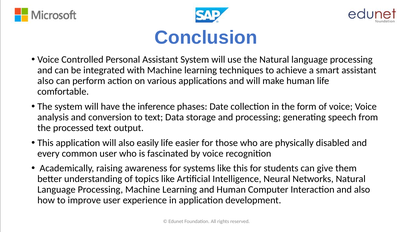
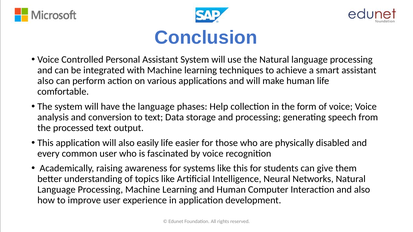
the inference: inference -> language
Date: Date -> Help
